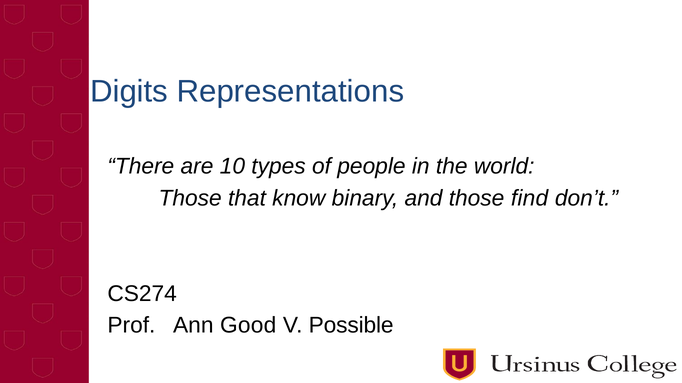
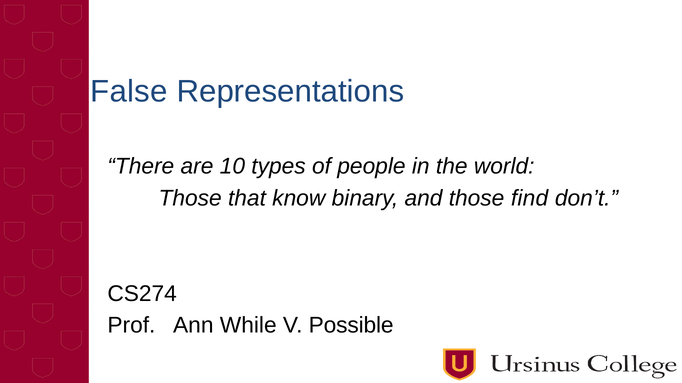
Digits: Digits -> False
Good: Good -> While
